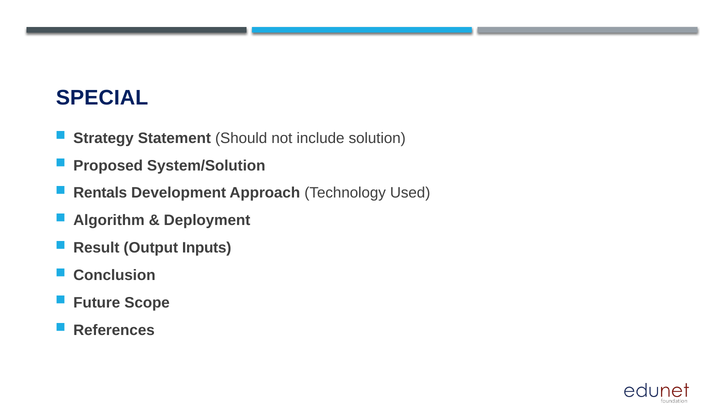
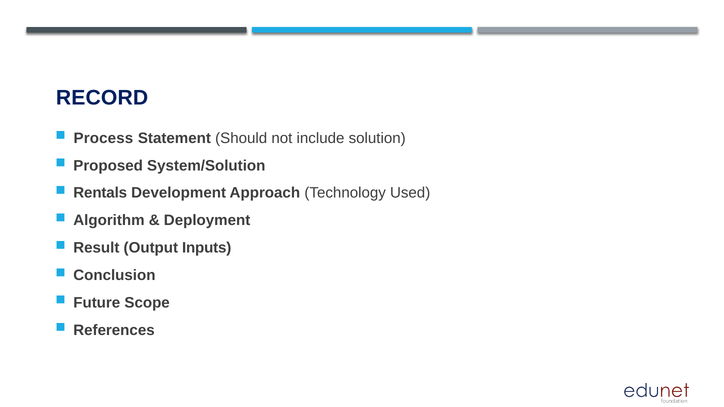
SPECIAL: SPECIAL -> RECORD
Strategy: Strategy -> Process
